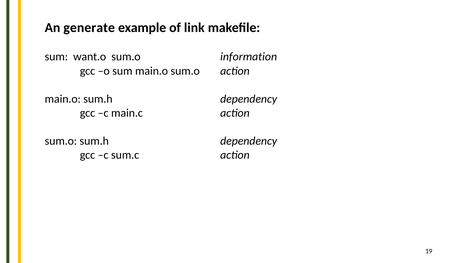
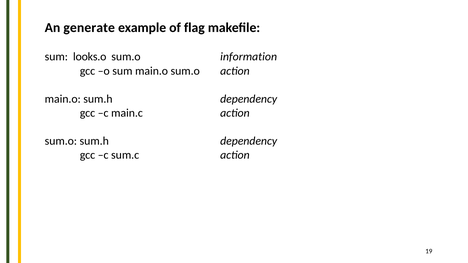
link: link -> flag
want.o: want.o -> looks.o
